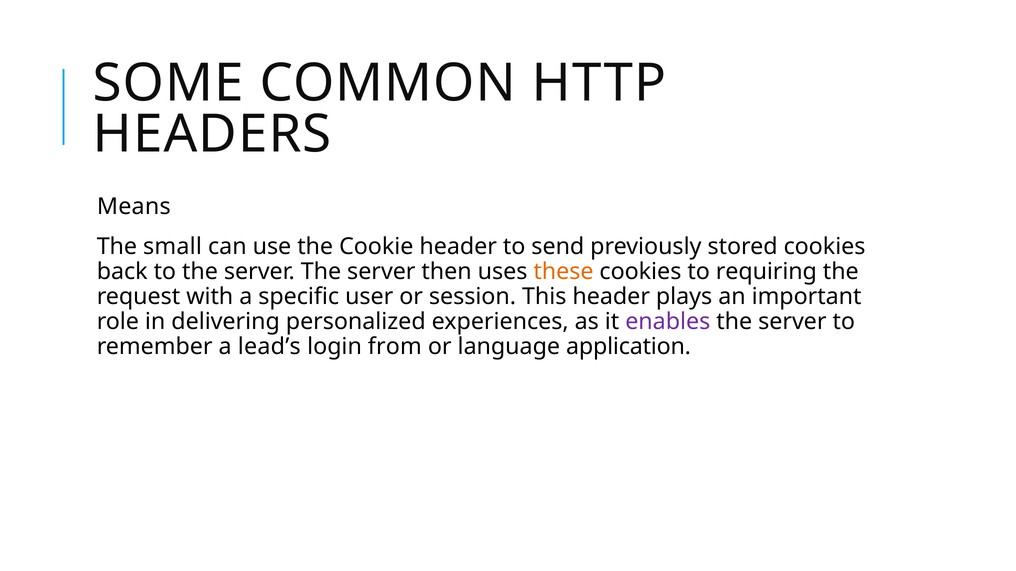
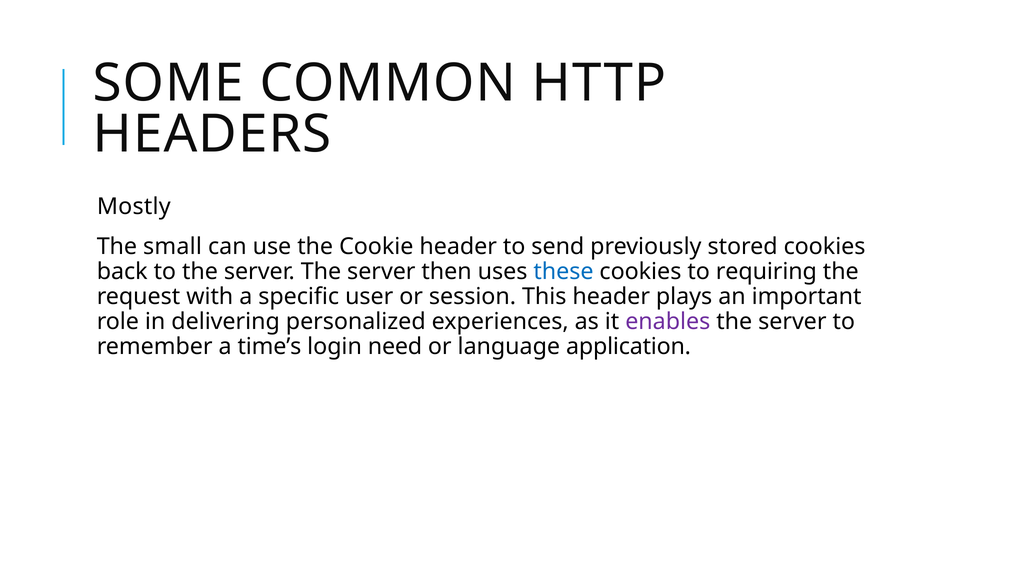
Means: Means -> Mostly
these colour: orange -> blue
lead’s: lead’s -> time’s
from: from -> need
